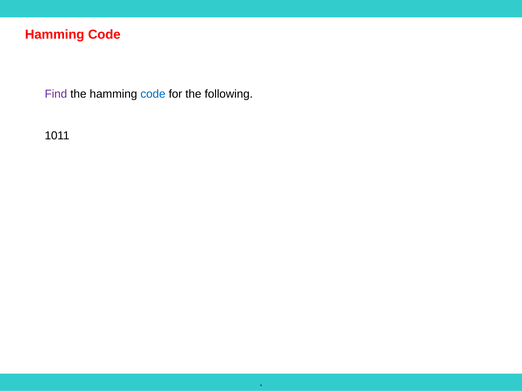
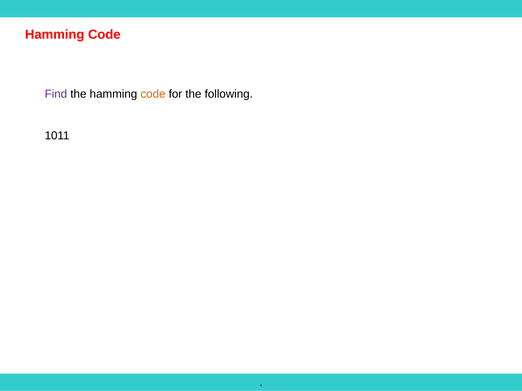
code at (153, 94) colour: blue -> orange
